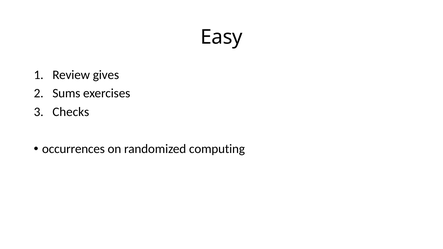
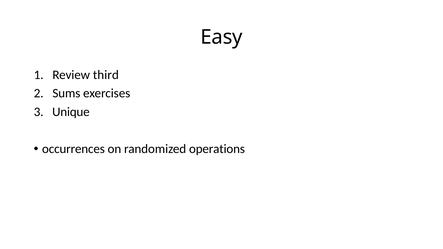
gives: gives -> third
Checks: Checks -> Unique
computing: computing -> operations
